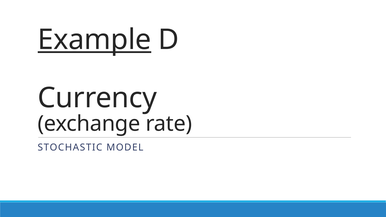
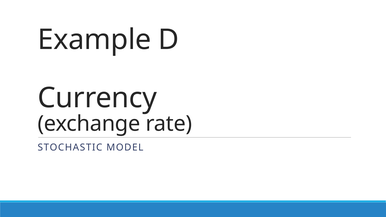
Example underline: present -> none
